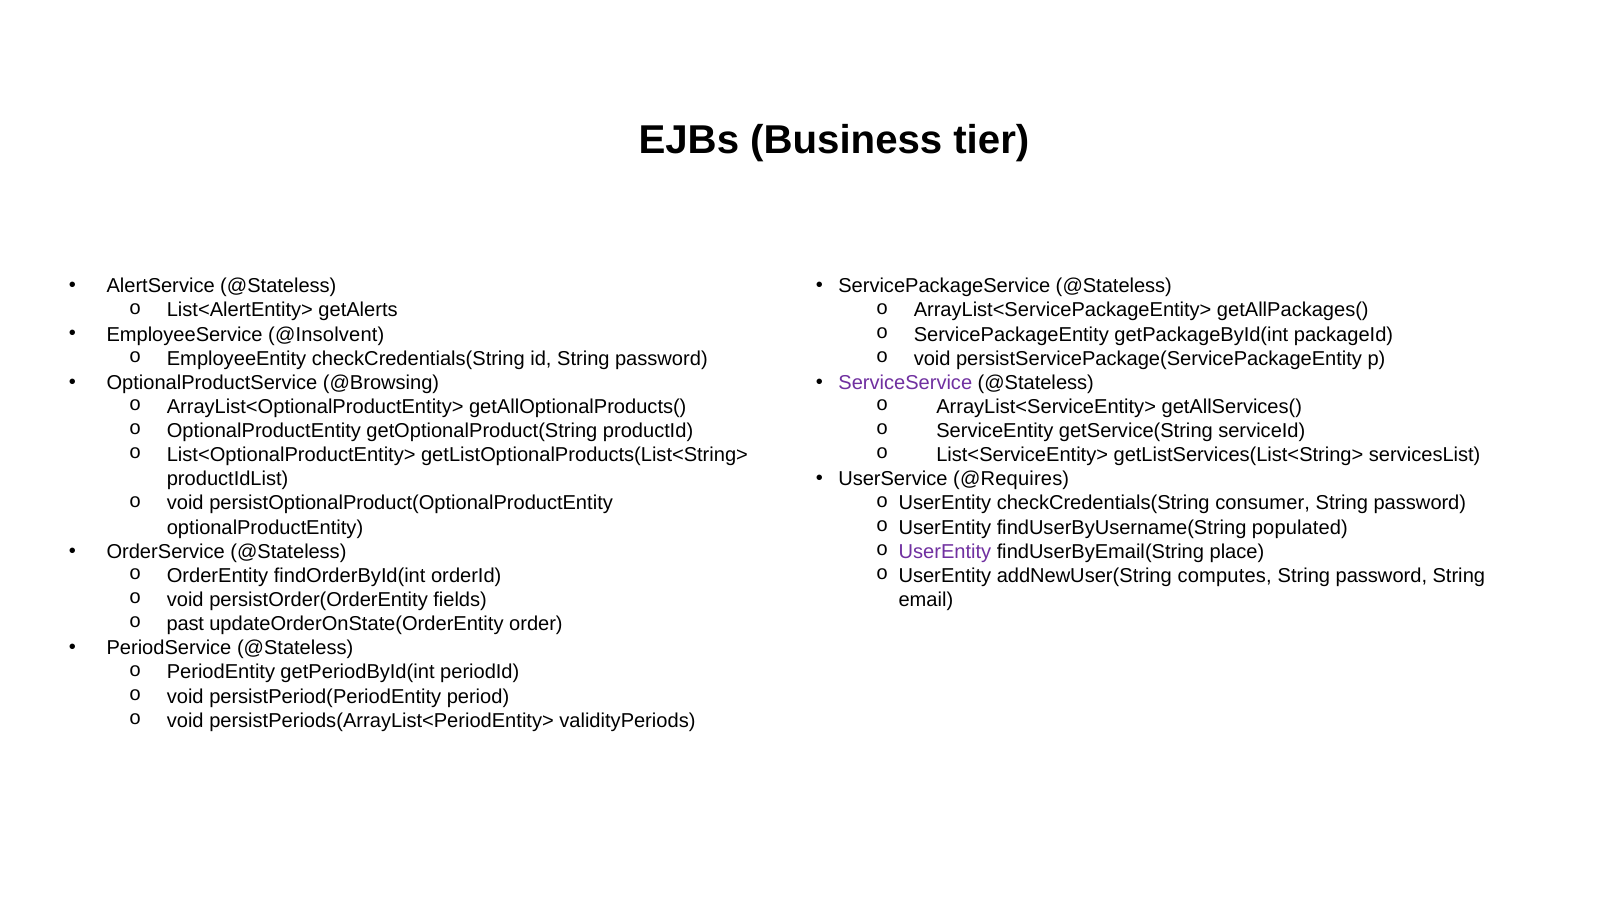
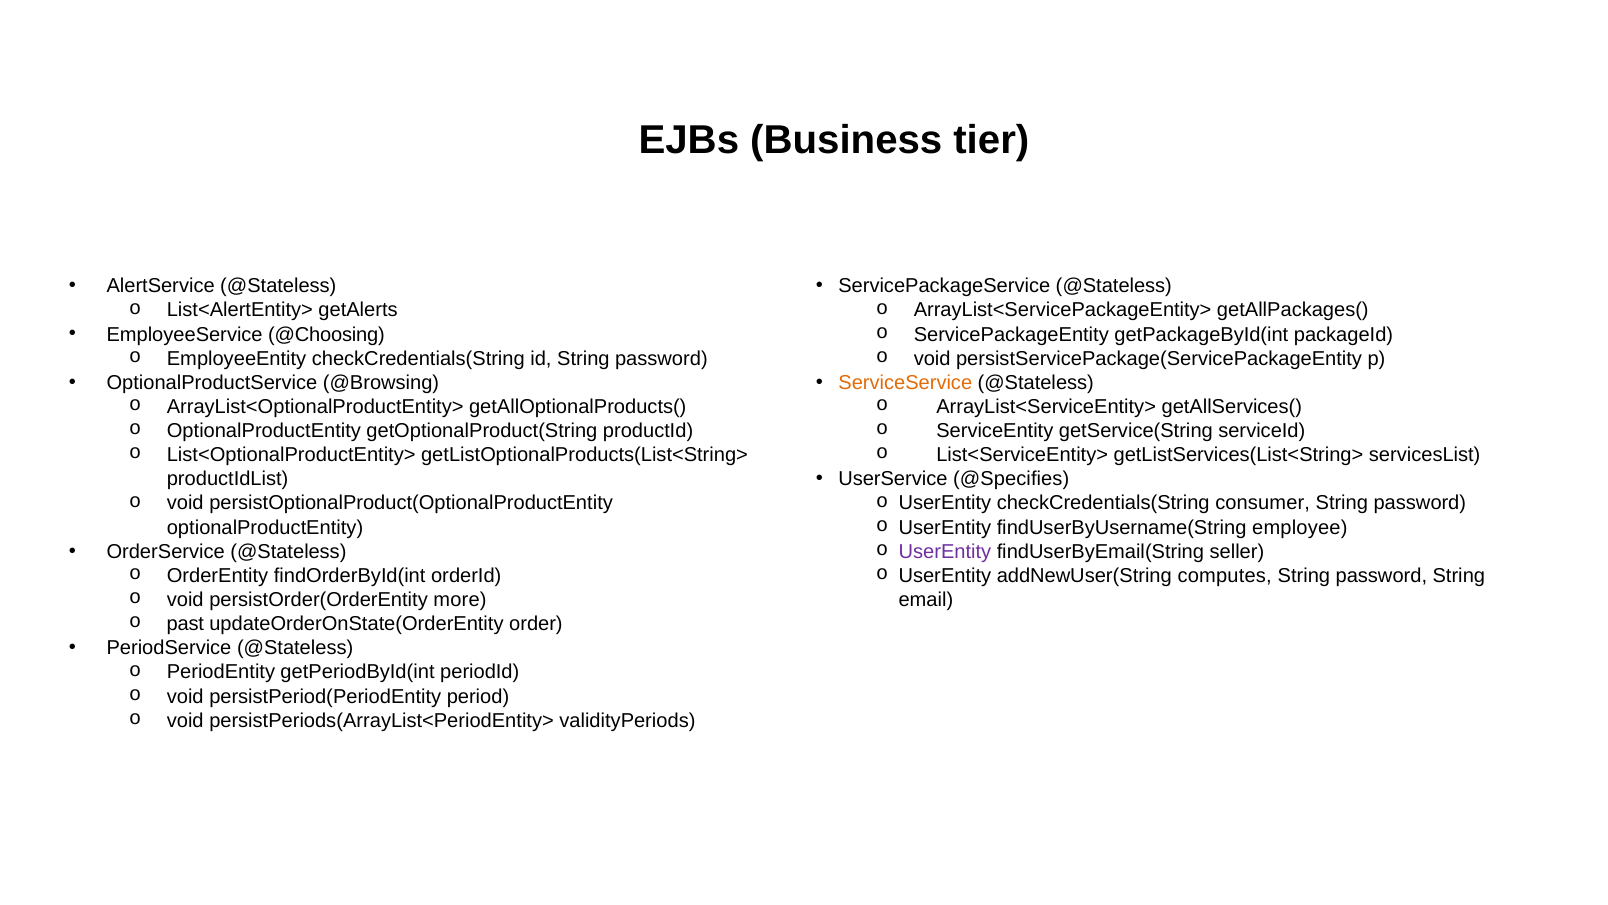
@Insolvent: @Insolvent -> @Choosing
ServiceService colour: purple -> orange
@Requires: @Requires -> @Specifies
populated: populated -> employee
place: place -> seller
fields: fields -> more
